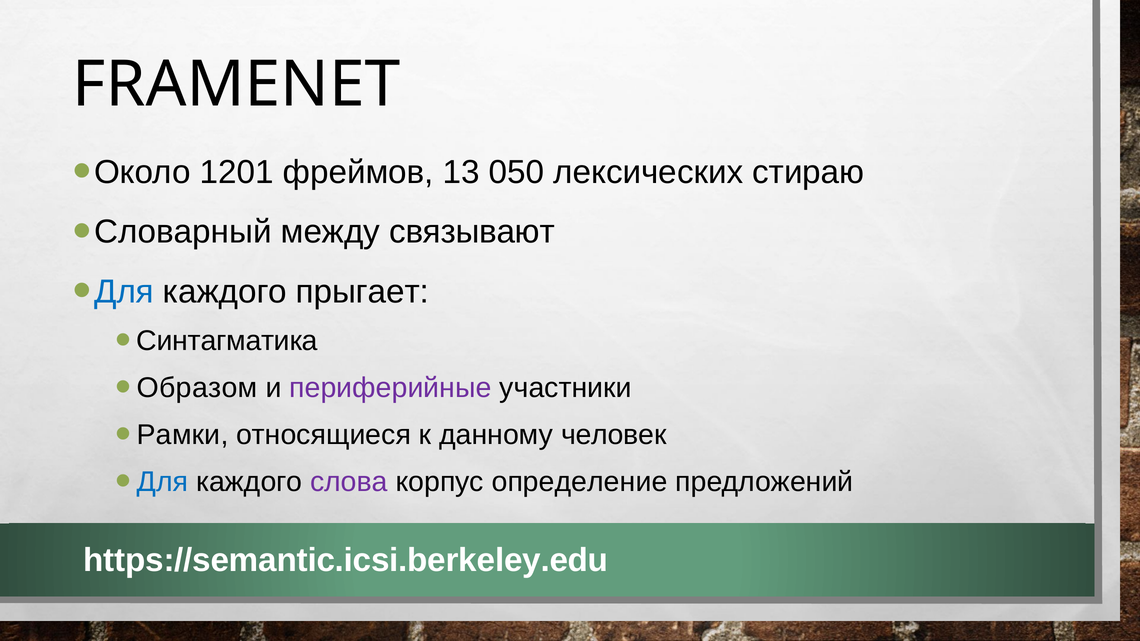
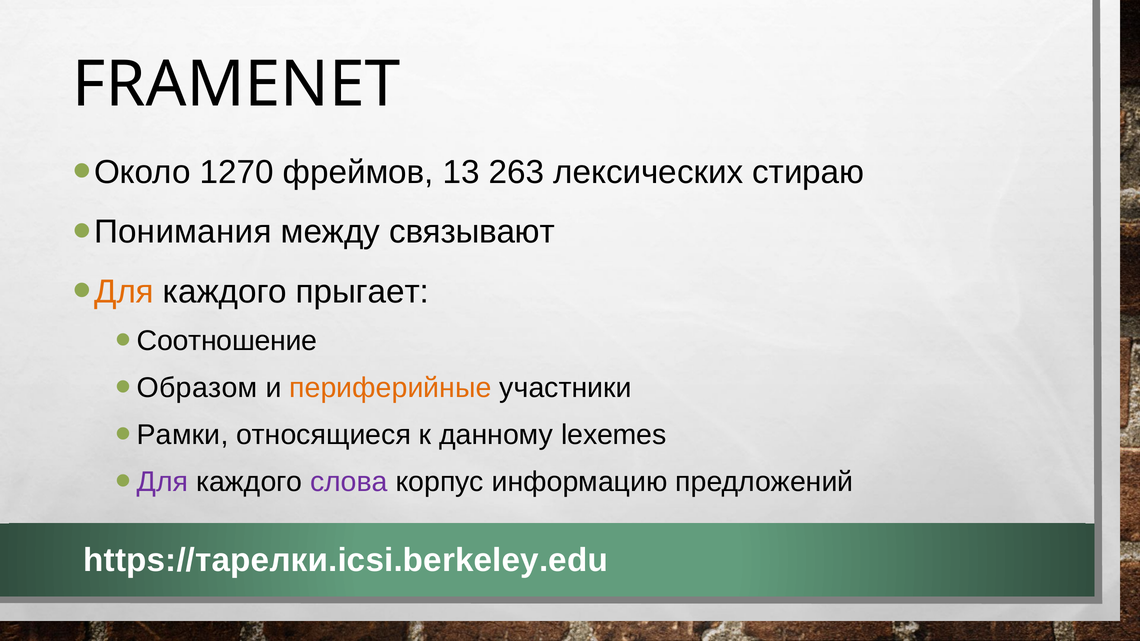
1201: 1201 -> 1270
050: 050 -> 263
Словарный: Словарный -> Понимания
Для at (124, 292) colour: blue -> orange
Синтагматика: Синтагматика -> Соотношение
периферийные colour: purple -> orange
человек: человек -> lexemes
Для at (162, 482) colour: blue -> purple
определение: определение -> информацию
https://semantic.icsi.berkeley.edu: https://semantic.icsi.berkeley.edu -> https://тарелки.icsi.berkeley.edu
